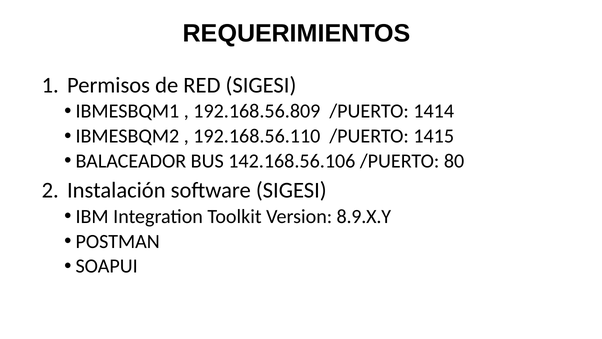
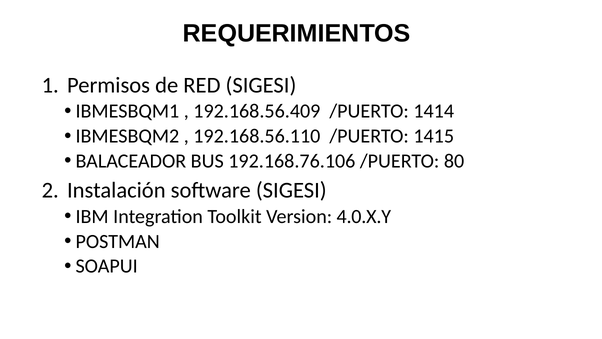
192.168.56.809: 192.168.56.809 -> 192.168.56.409
142.168.56.106: 142.168.56.106 -> 192.168.76.106
8.9.X.Y: 8.9.X.Y -> 4.0.X.Y
